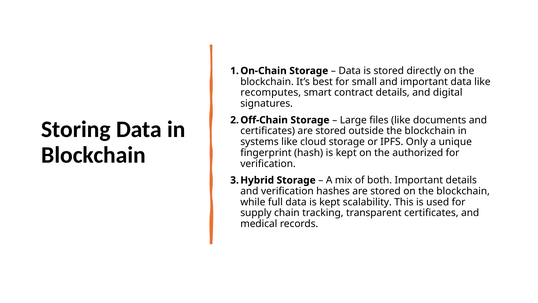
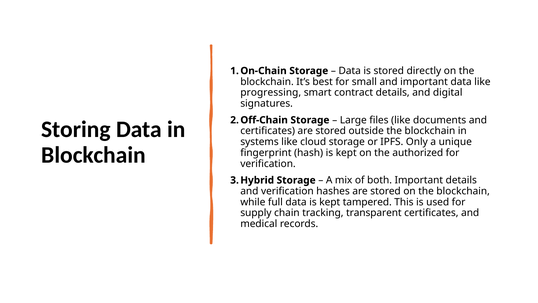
recomputes: recomputes -> progressing
scalability: scalability -> tampered
